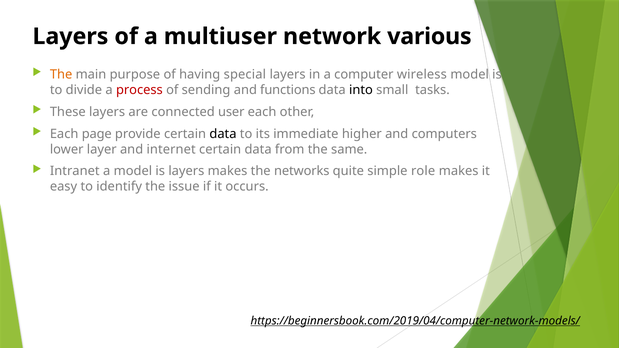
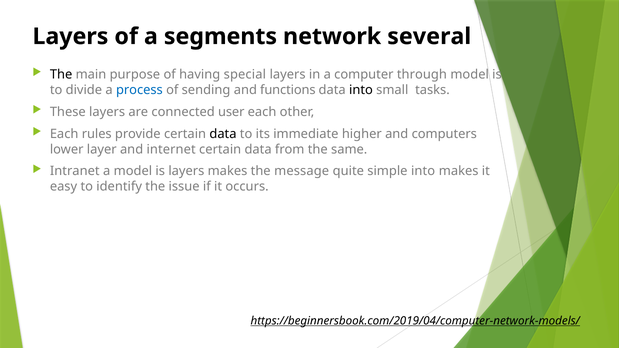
multiuser: multiuser -> segments
various: various -> several
The at (61, 75) colour: orange -> black
wireless: wireless -> through
process colour: red -> blue
page: page -> rules
networks: networks -> message
simple role: role -> into
